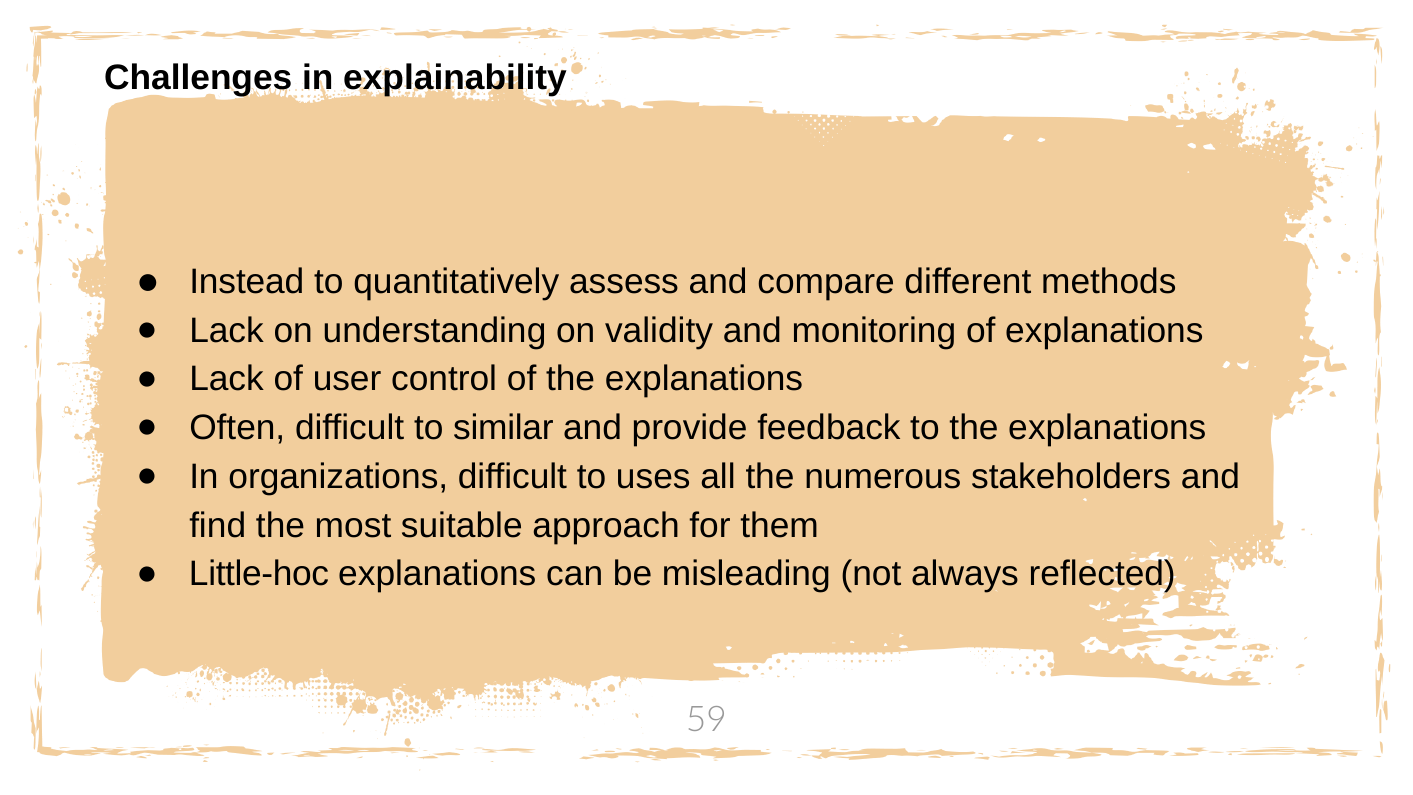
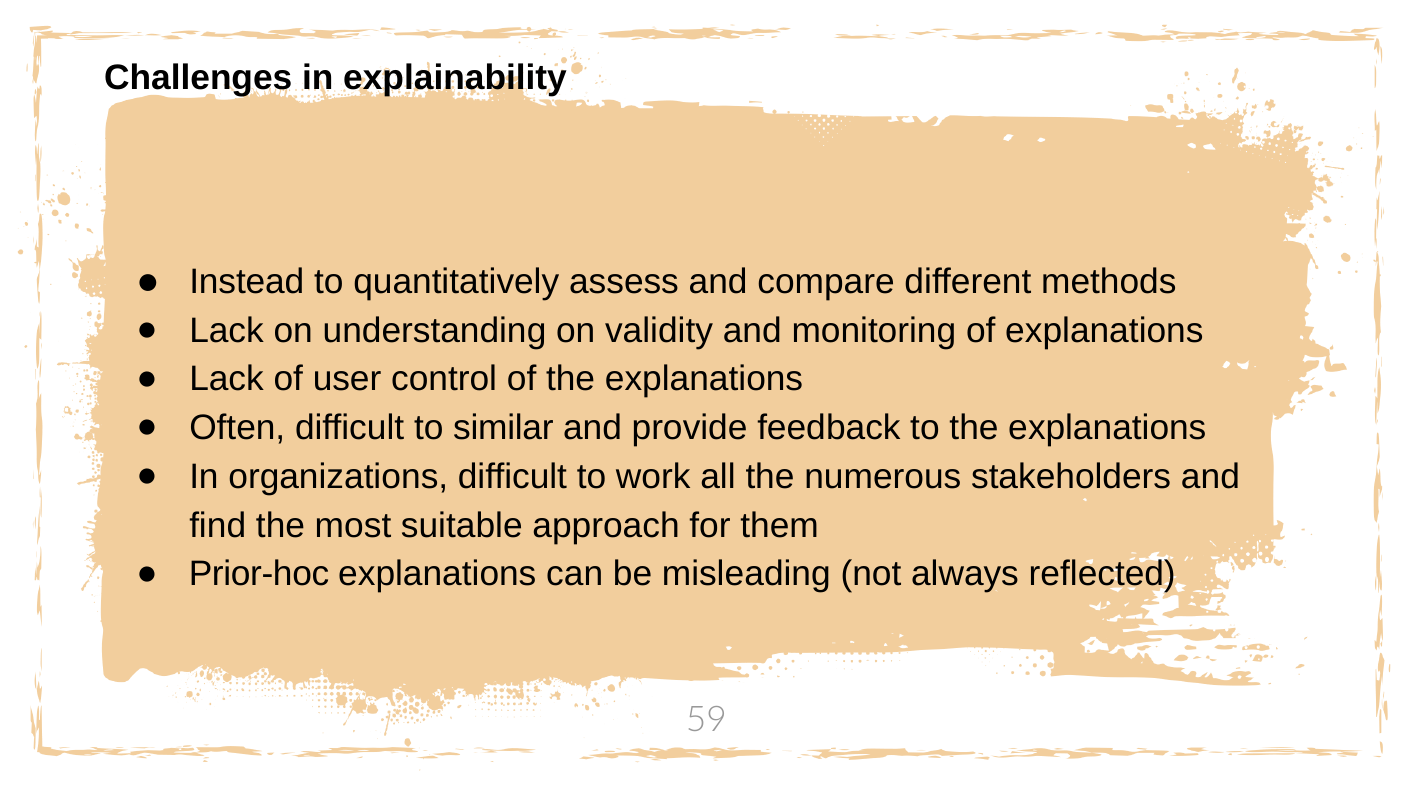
uses: uses -> work
Little-hoc: Little-hoc -> Prior-hoc
